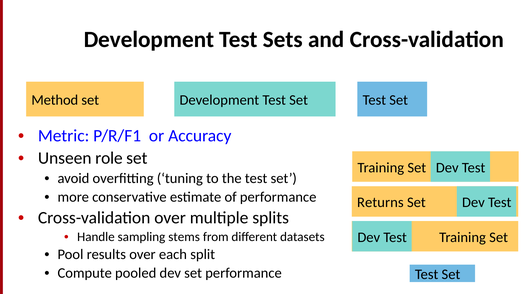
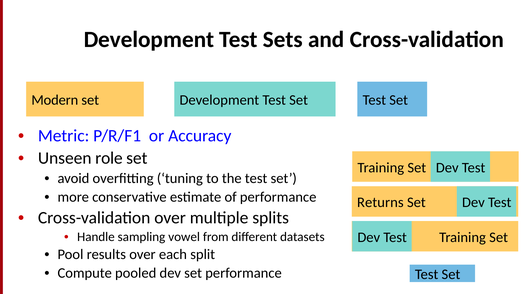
Method: Method -> Modern
stems: stems -> vowel
